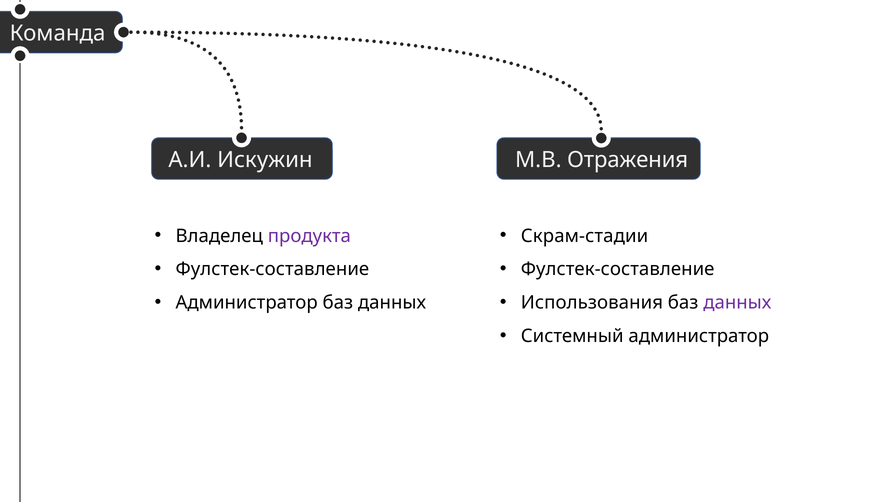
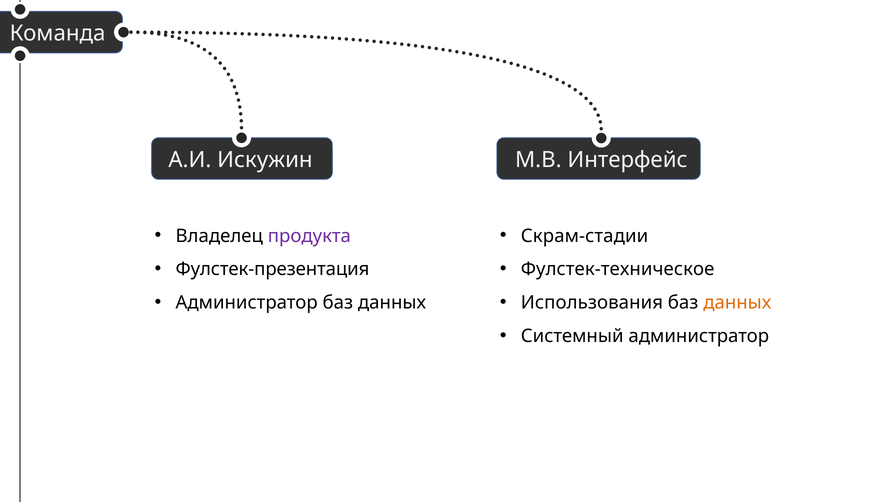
Отражения: Отражения -> Интерфейс
Фулстек-составление at (272, 269): Фулстек-составление -> Фулстек-презентация
Фулстек-составление at (618, 269): Фулстек-составление -> Фулстек-техническое
данных at (737, 303) colour: purple -> orange
